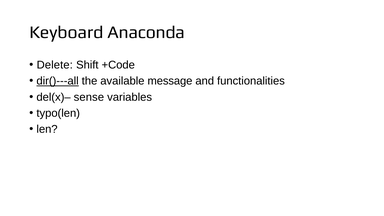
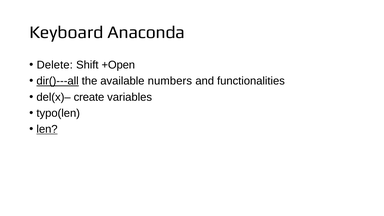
+Code: +Code -> +Open
message: message -> numbers
sense: sense -> create
len underline: none -> present
